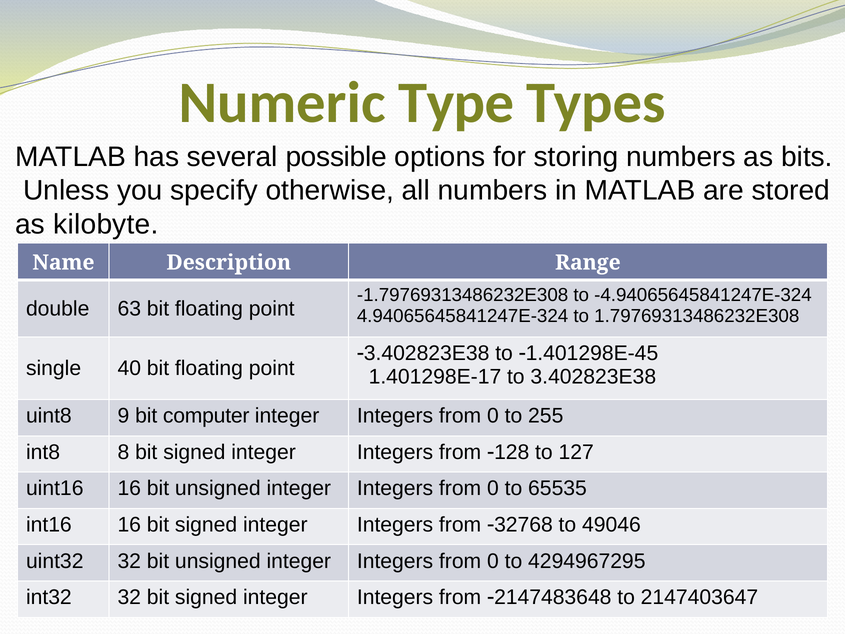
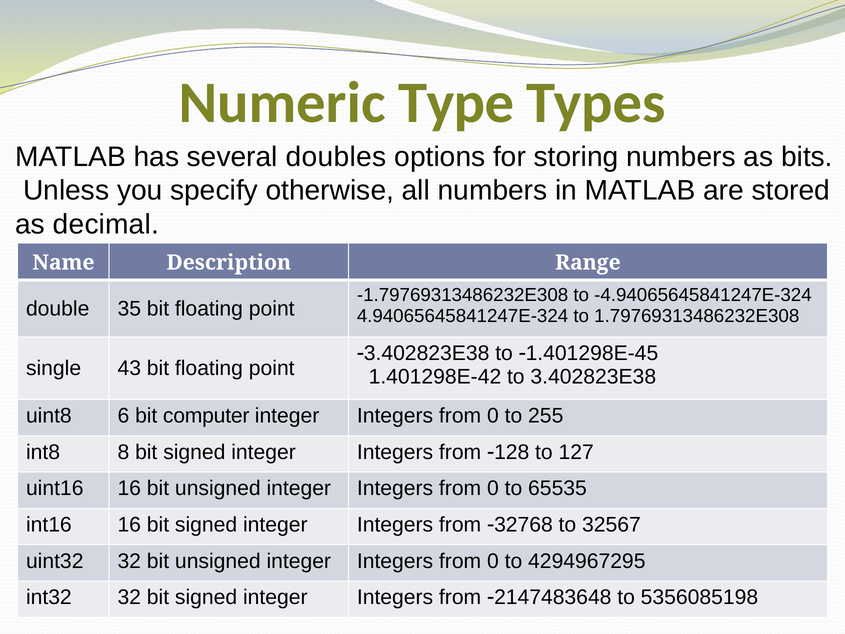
possible: possible -> doubles
kilobyte: kilobyte -> decimal
63: 63 -> 35
40: 40 -> 43
1.401298E-17: 1.401298E-17 -> 1.401298E-42
9: 9 -> 6
49046: 49046 -> 32567
2147403647: 2147403647 -> 5356085198
